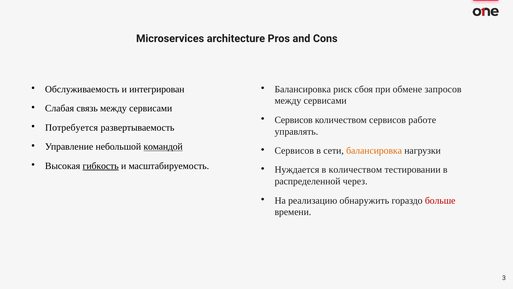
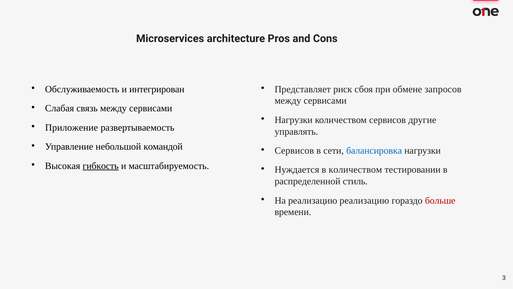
Балансировка at (303, 89): Балансировка -> Представляет
Сервисов at (294, 120): Сервисов -> Нагрузки
работе: работе -> другие
Потребуется: Потребуется -> Приложение
командой underline: present -> none
балансировка at (374, 150) colour: orange -> blue
через: через -> стиль
реализацию обнаружить: обнаружить -> реализацию
